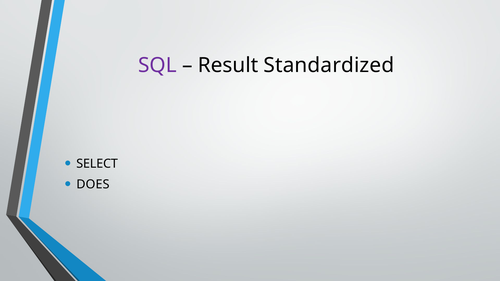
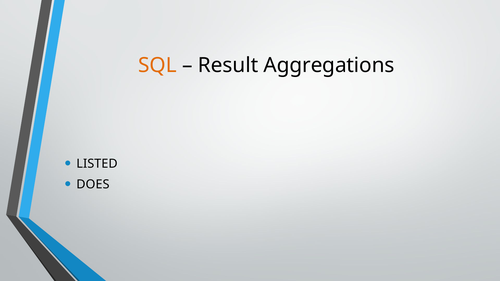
SQL colour: purple -> orange
Standardized: Standardized -> Aggregations
SELECT: SELECT -> LISTED
